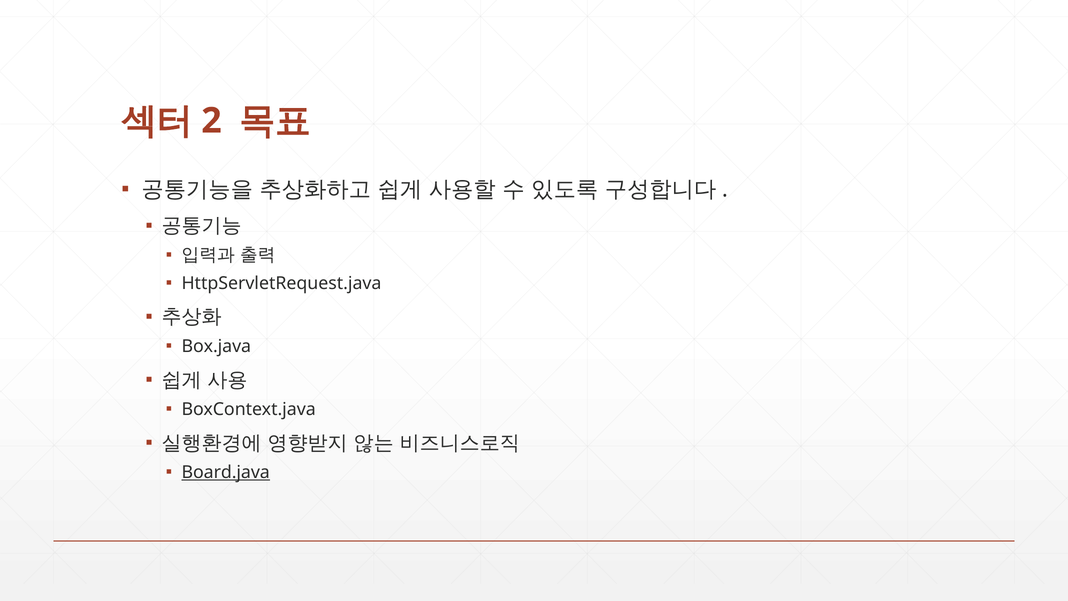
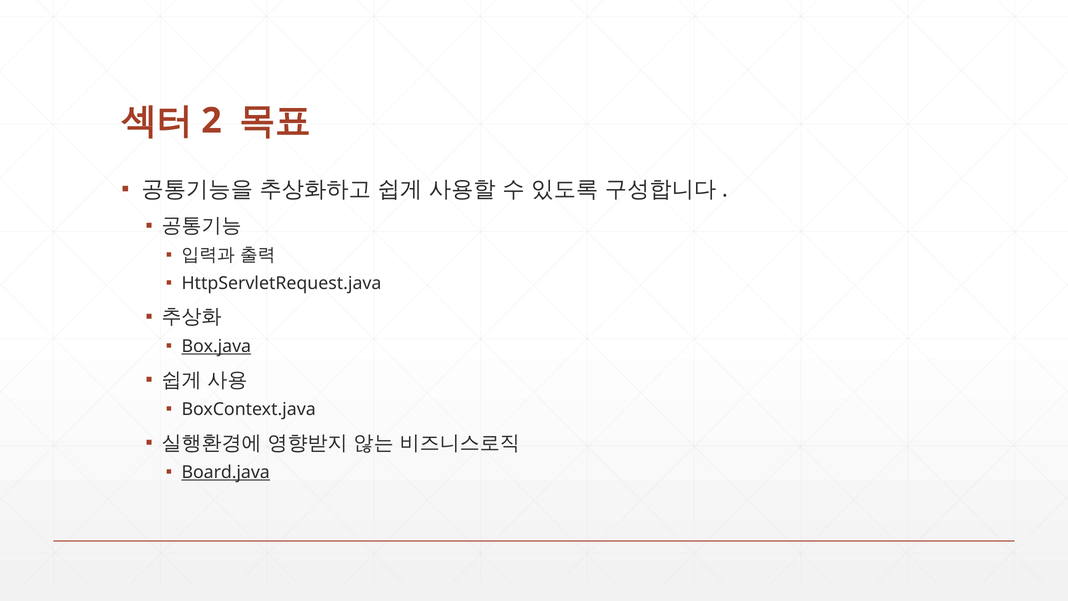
Box.java underline: none -> present
